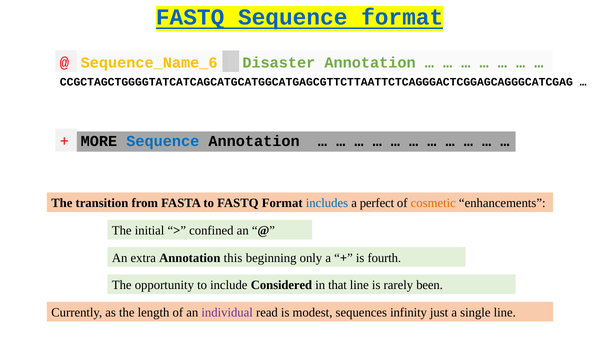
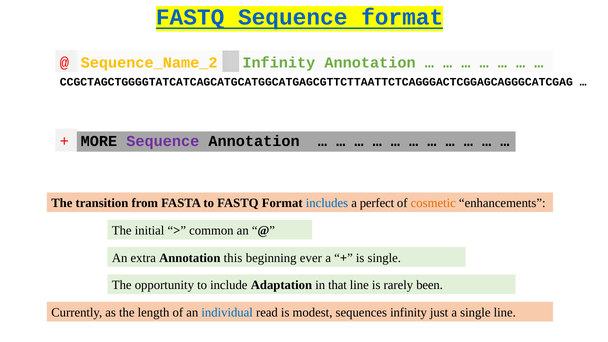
Disaster at (279, 63): Disaster -> Infinity
Sequence_Name_6: Sequence_Name_6 -> Sequence_Name_2
Sequence at (163, 141) colour: blue -> purple
confined: confined -> common
only: only -> ever
is fourth: fourth -> single
Considered: Considered -> Adaptation
individual colour: purple -> blue
